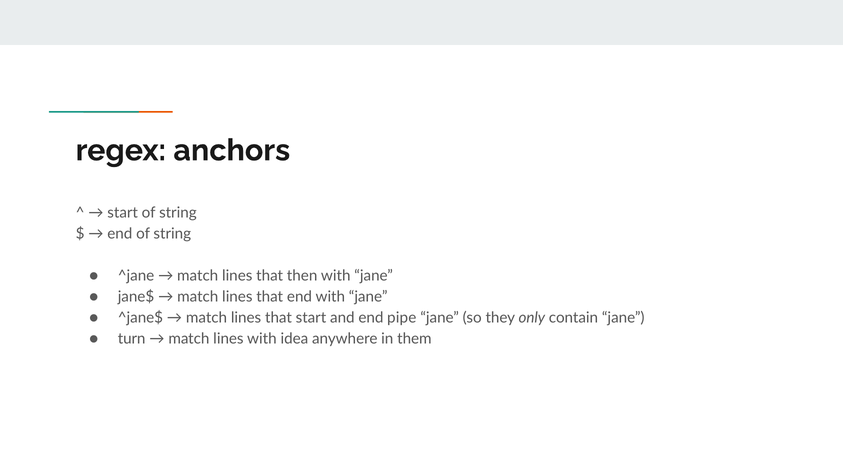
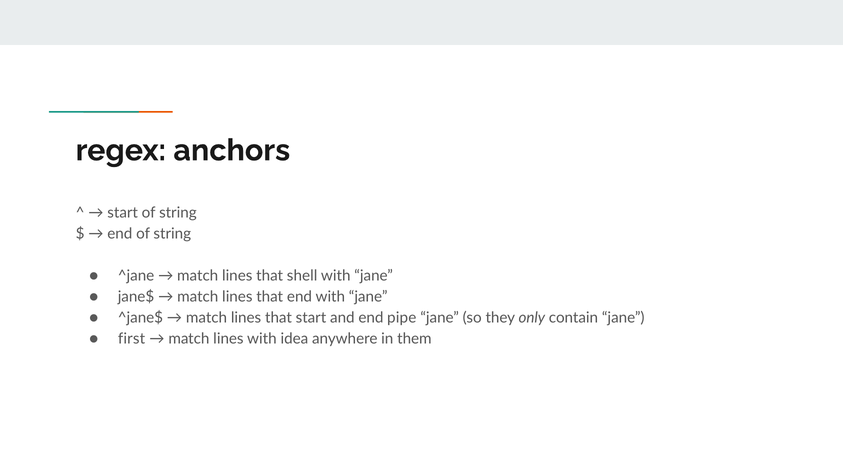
then: then -> shell
turn: turn -> first
